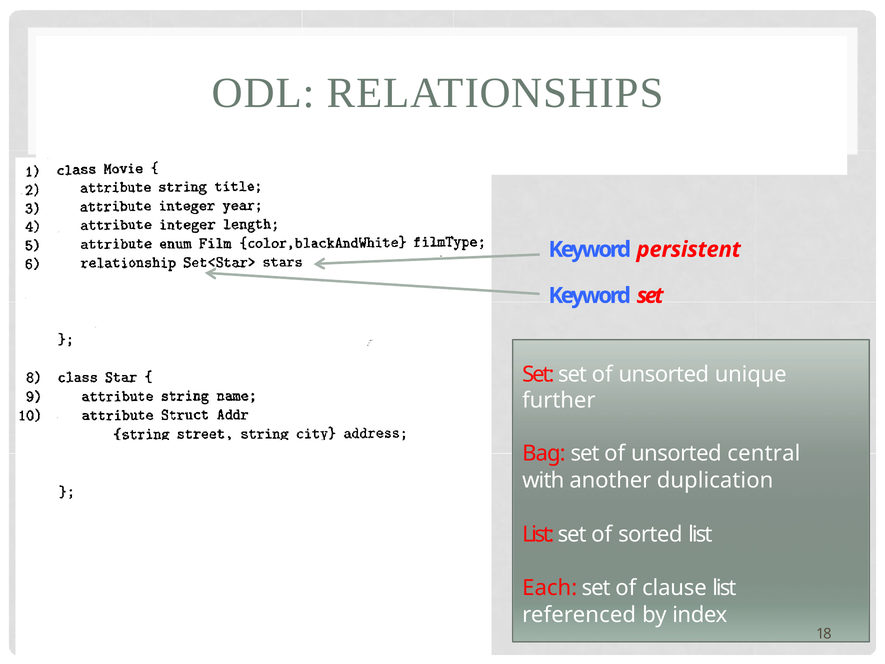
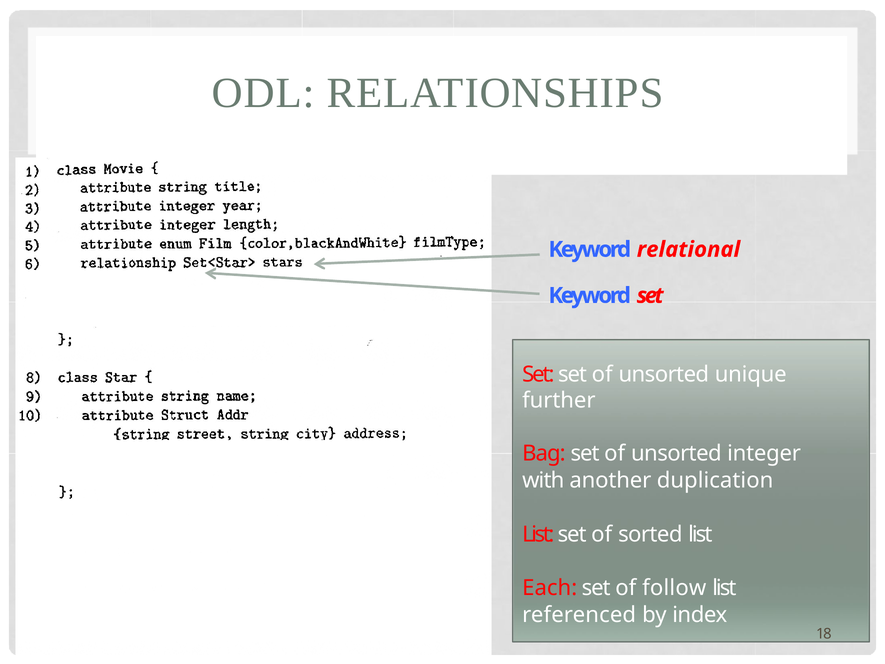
persistent: persistent -> relational
central: central -> integer
clause: clause -> follow
